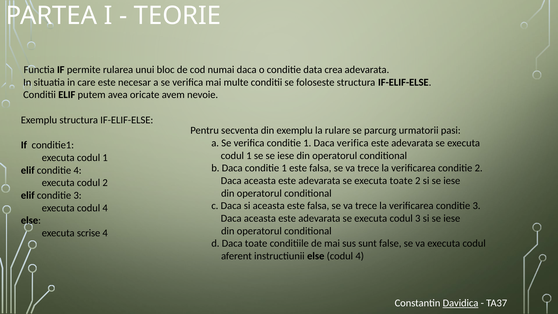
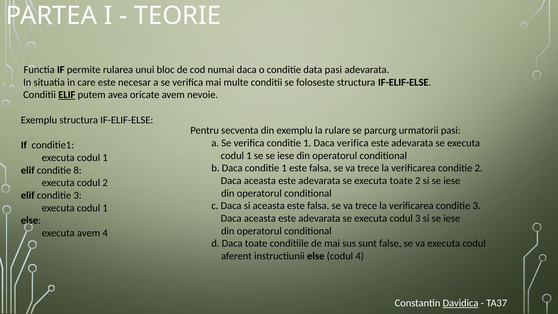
data crea: crea -> pasi
ELIF at (67, 95) underline: none -> present
conditie 4: 4 -> 8
4 at (105, 208): 4 -> 1
executa scrise: scrise -> avem
